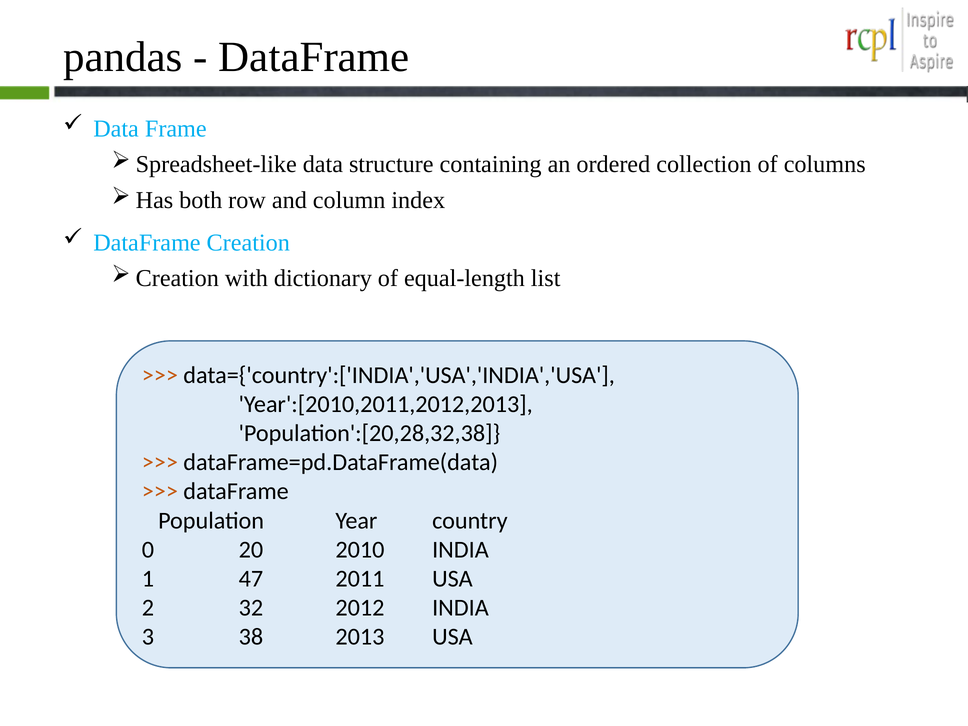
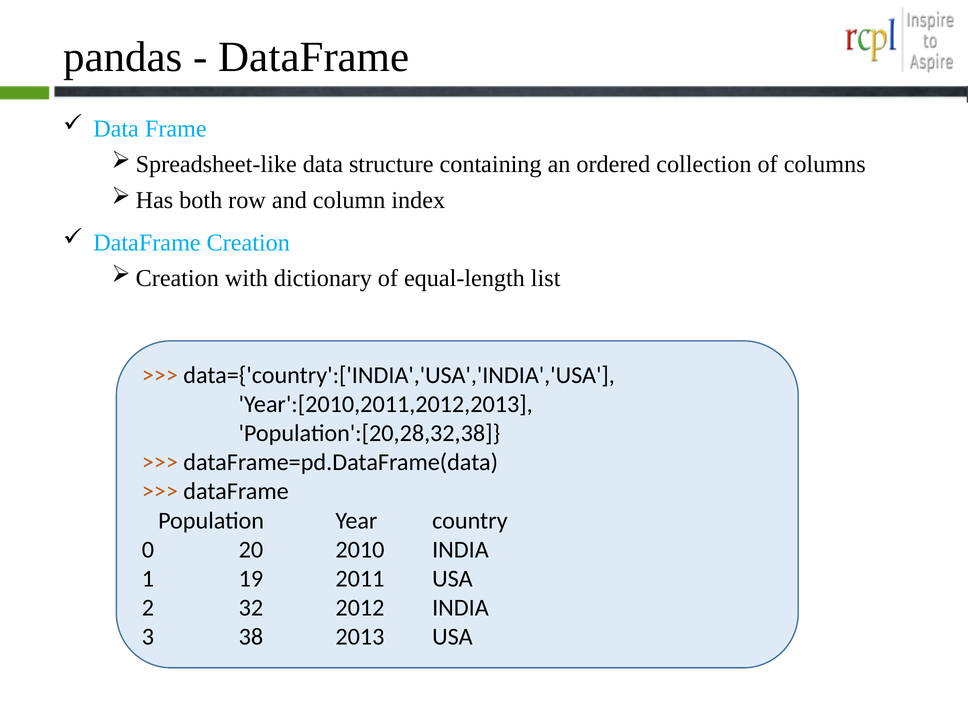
47: 47 -> 19
